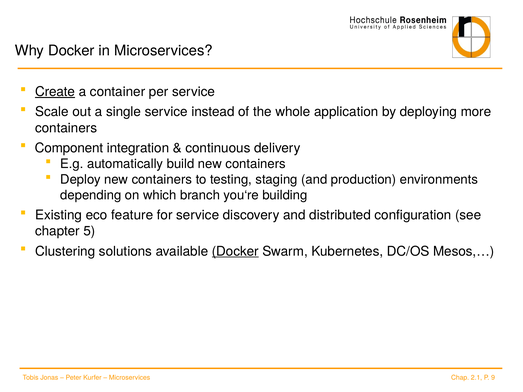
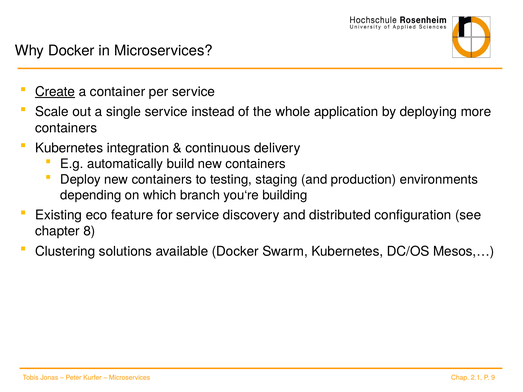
Component at (69, 148): Component -> Kubernetes
5: 5 -> 8
Docker at (235, 251) underline: present -> none
